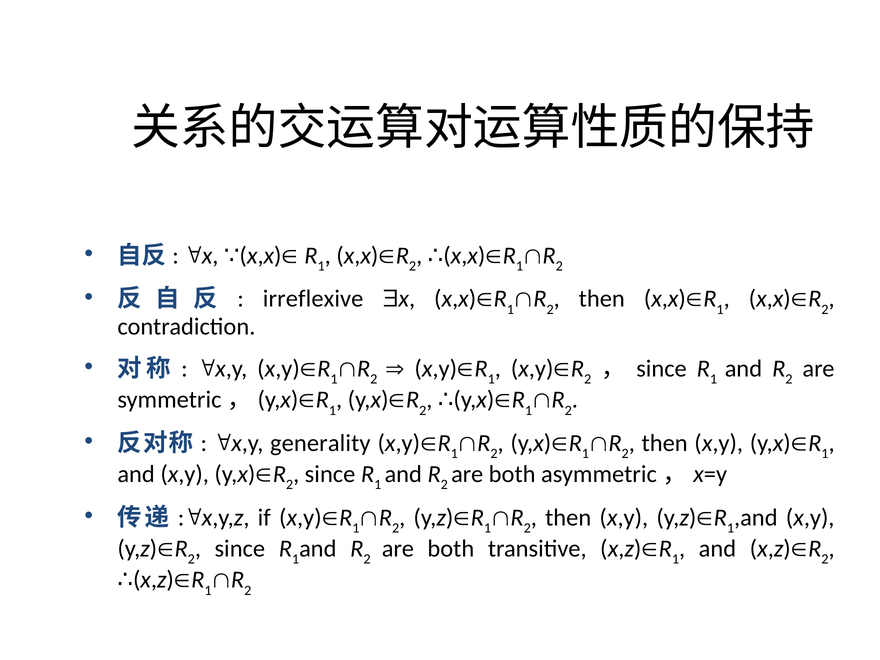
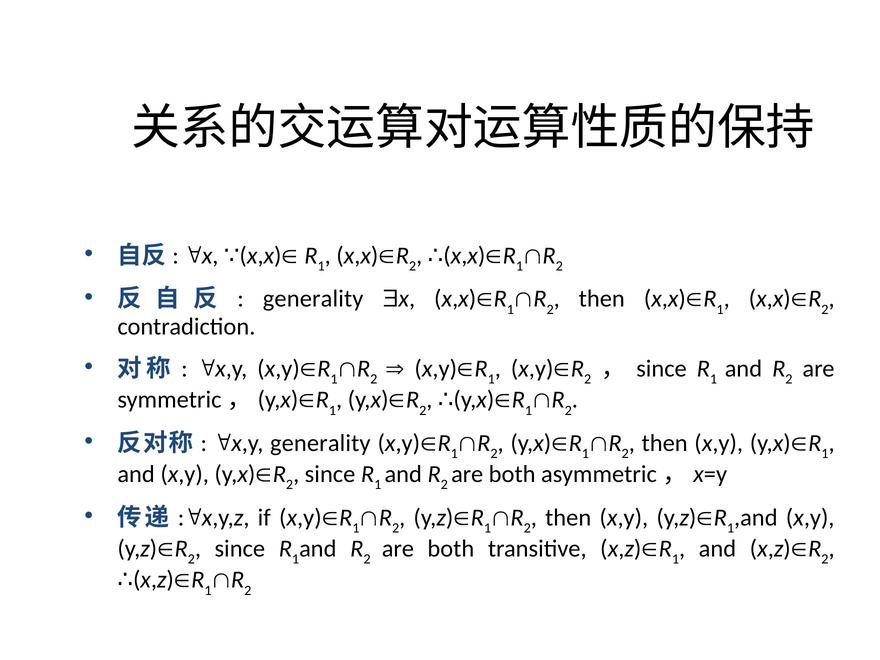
irreflexive at (313, 299): irreflexive -> generality
